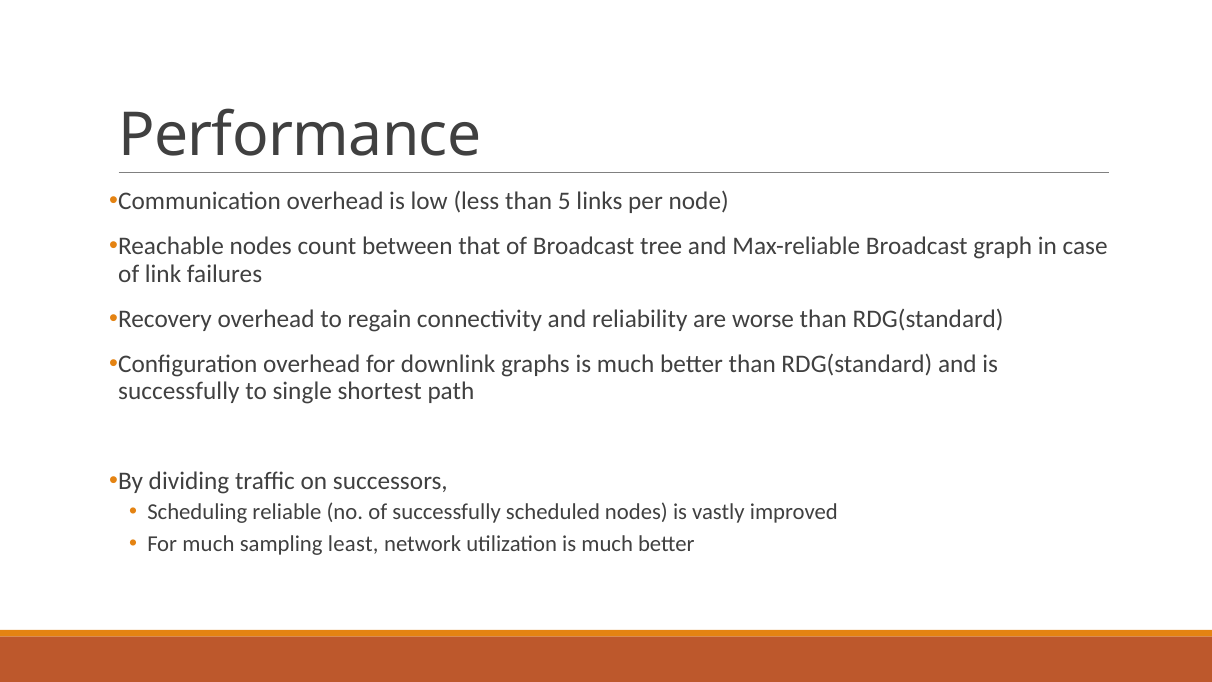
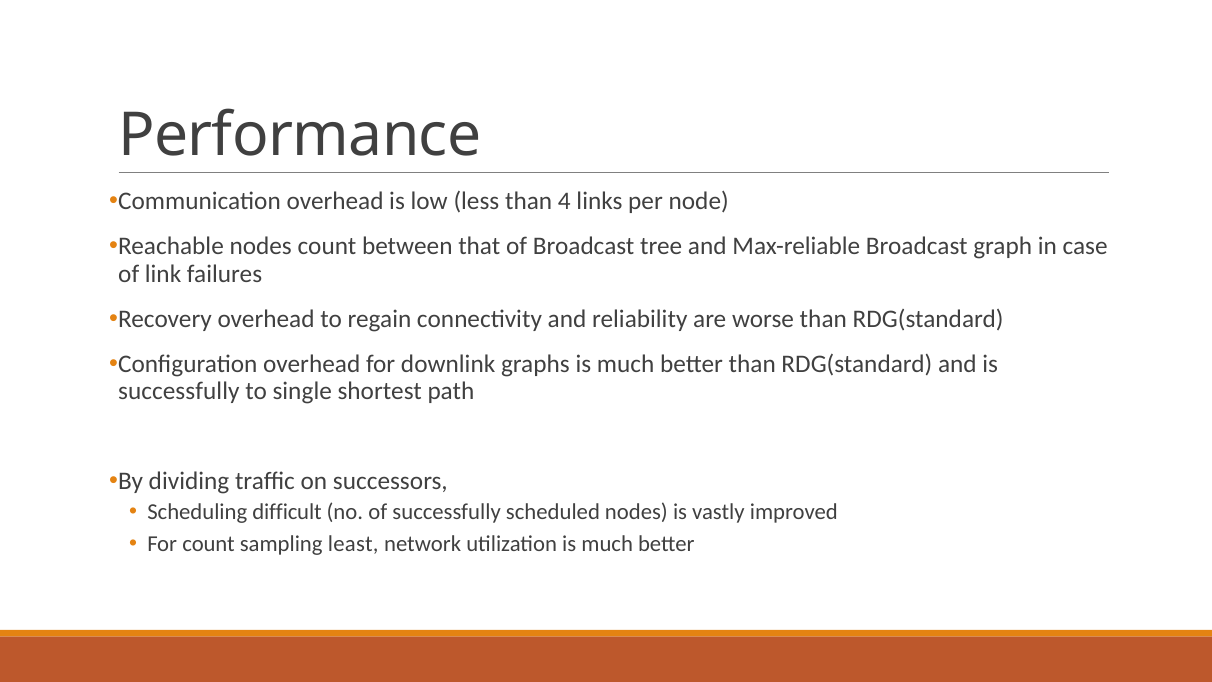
5: 5 -> 4
reliable: reliable -> difficult
For much: much -> count
